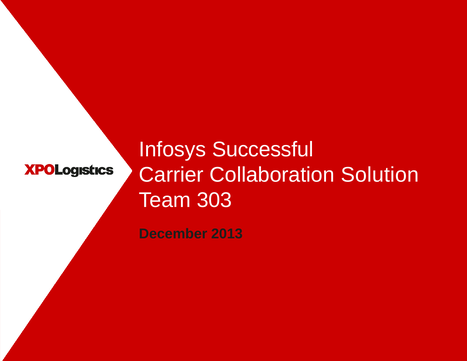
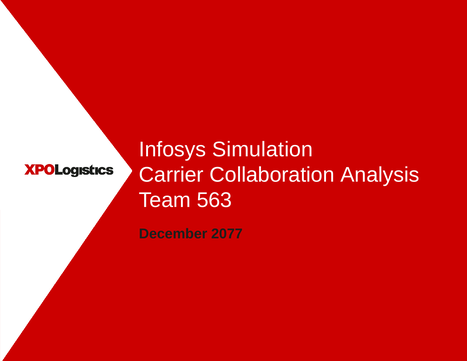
Successful: Successful -> Simulation
Solution: Solution -> Analysis
303: 303 -> 563
2013: 2013 -> 2077
